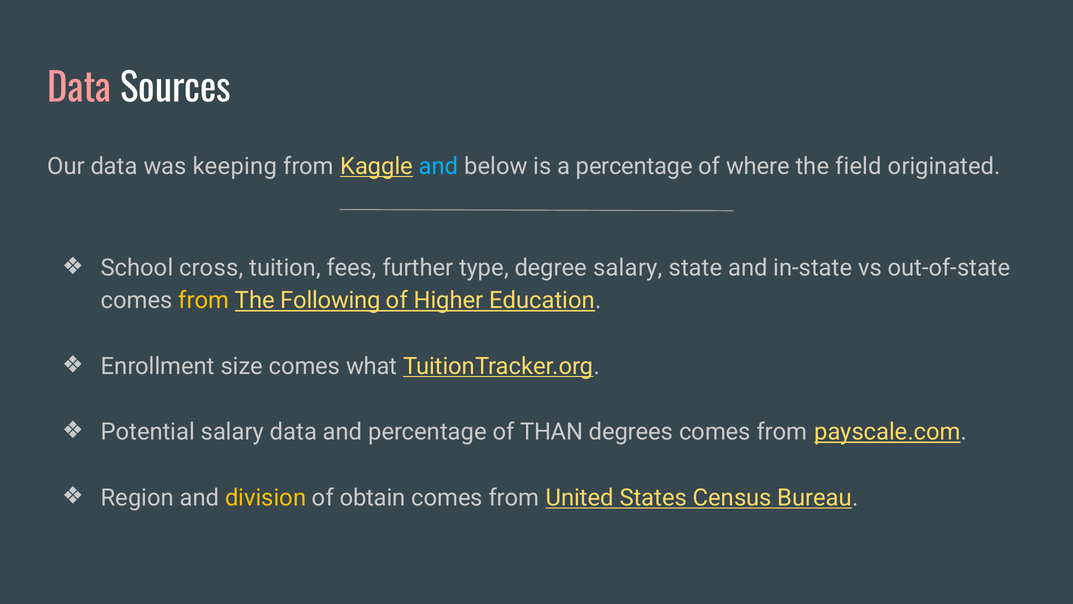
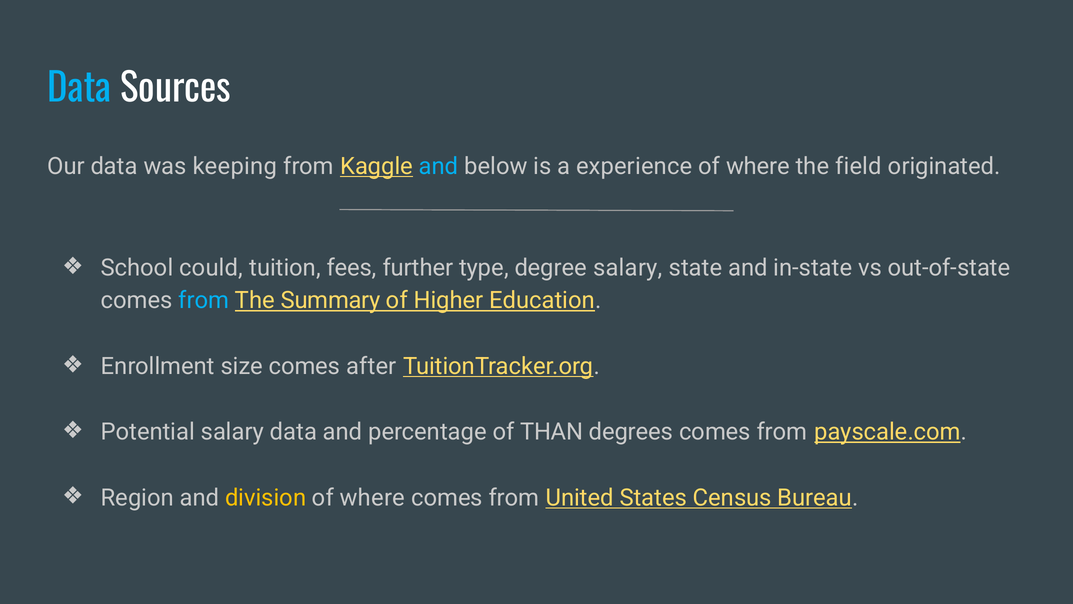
Data at (79, 89) colour: pink -> light blue
a percentage: percentage -> experience
cross: cross -> could
from at (204, 300) colour: yellow -> light blue
Following: Following -> Summary
what: what -> after
obtain at (373, 497): obtain -> where
